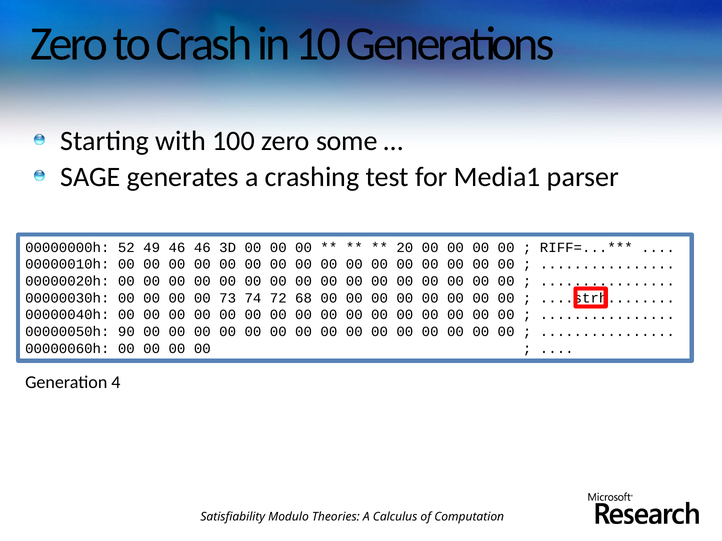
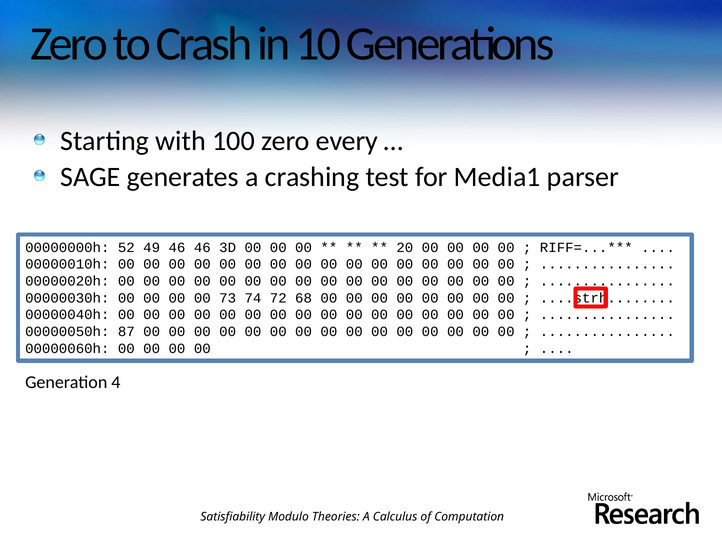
some: some -> every
90: 90 -> 87
